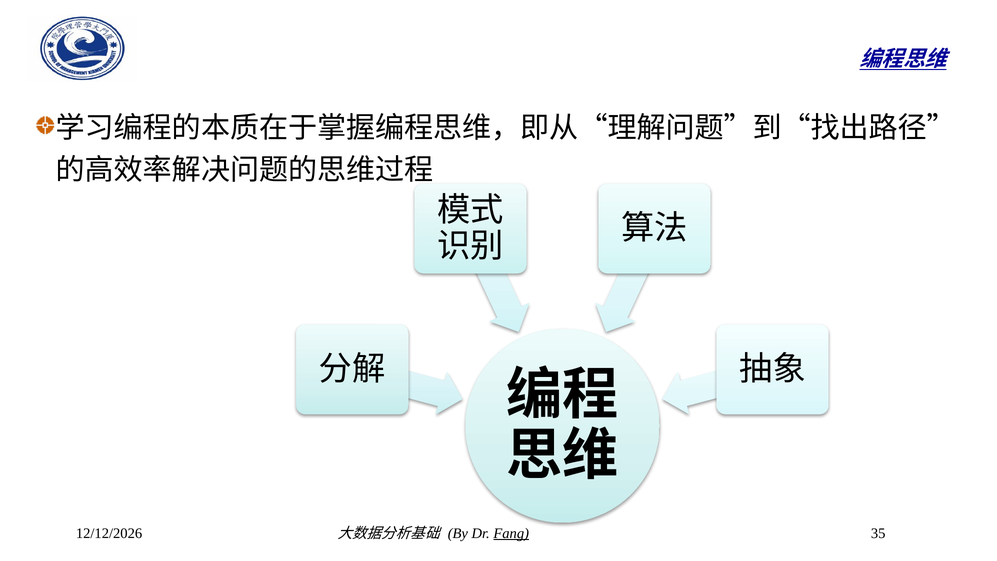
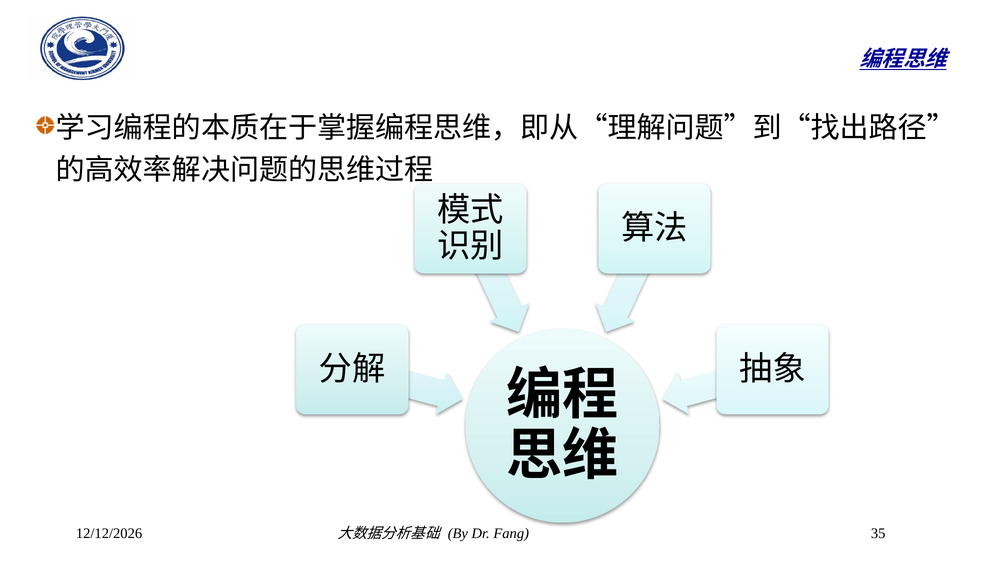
Fang underline: present -> none
